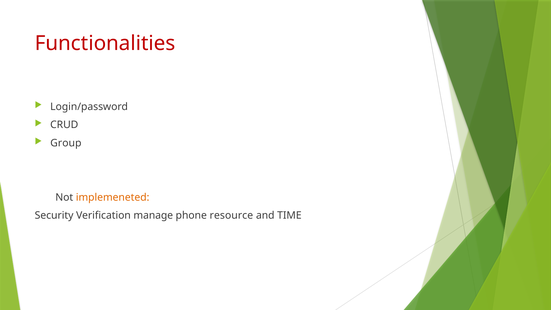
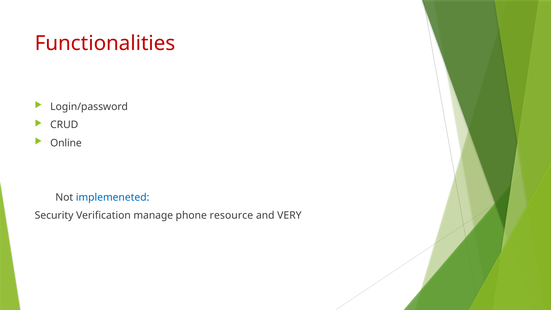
Group: Group -> Online
implemeneted colour: orange -> blue
TIME: TIME -> VERY
